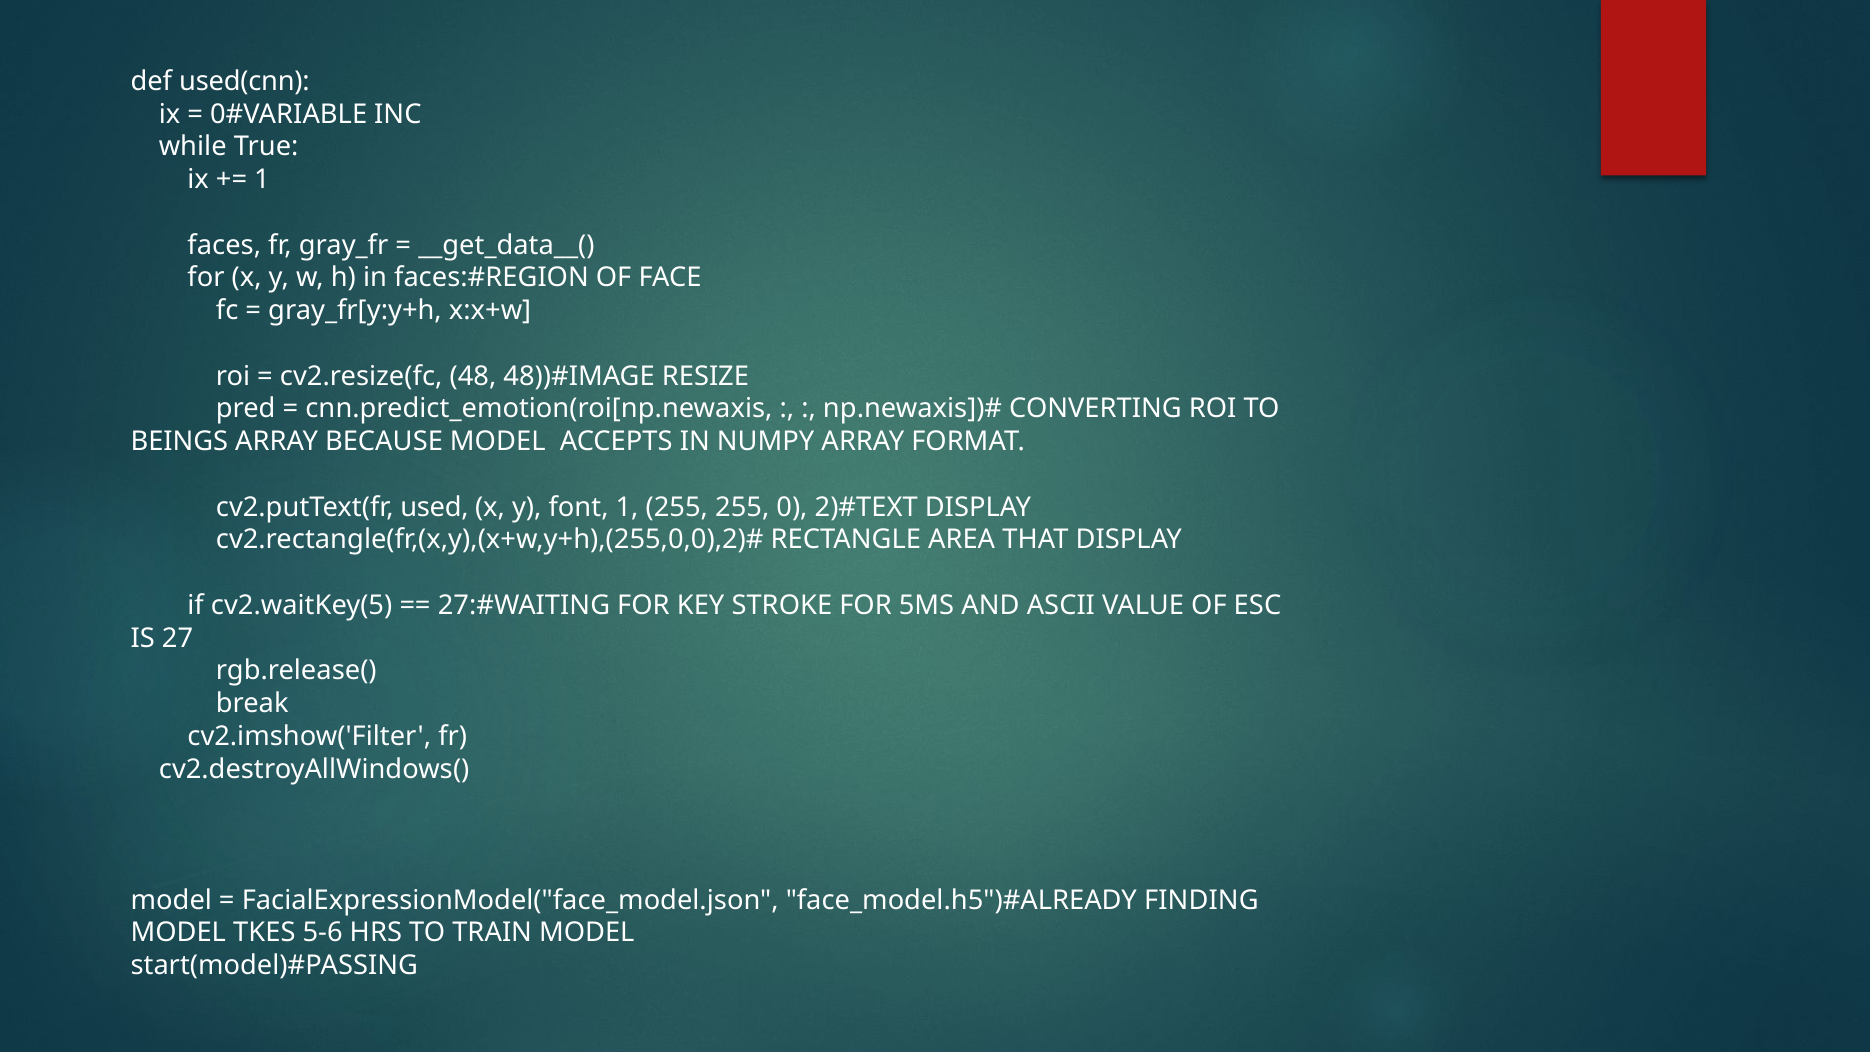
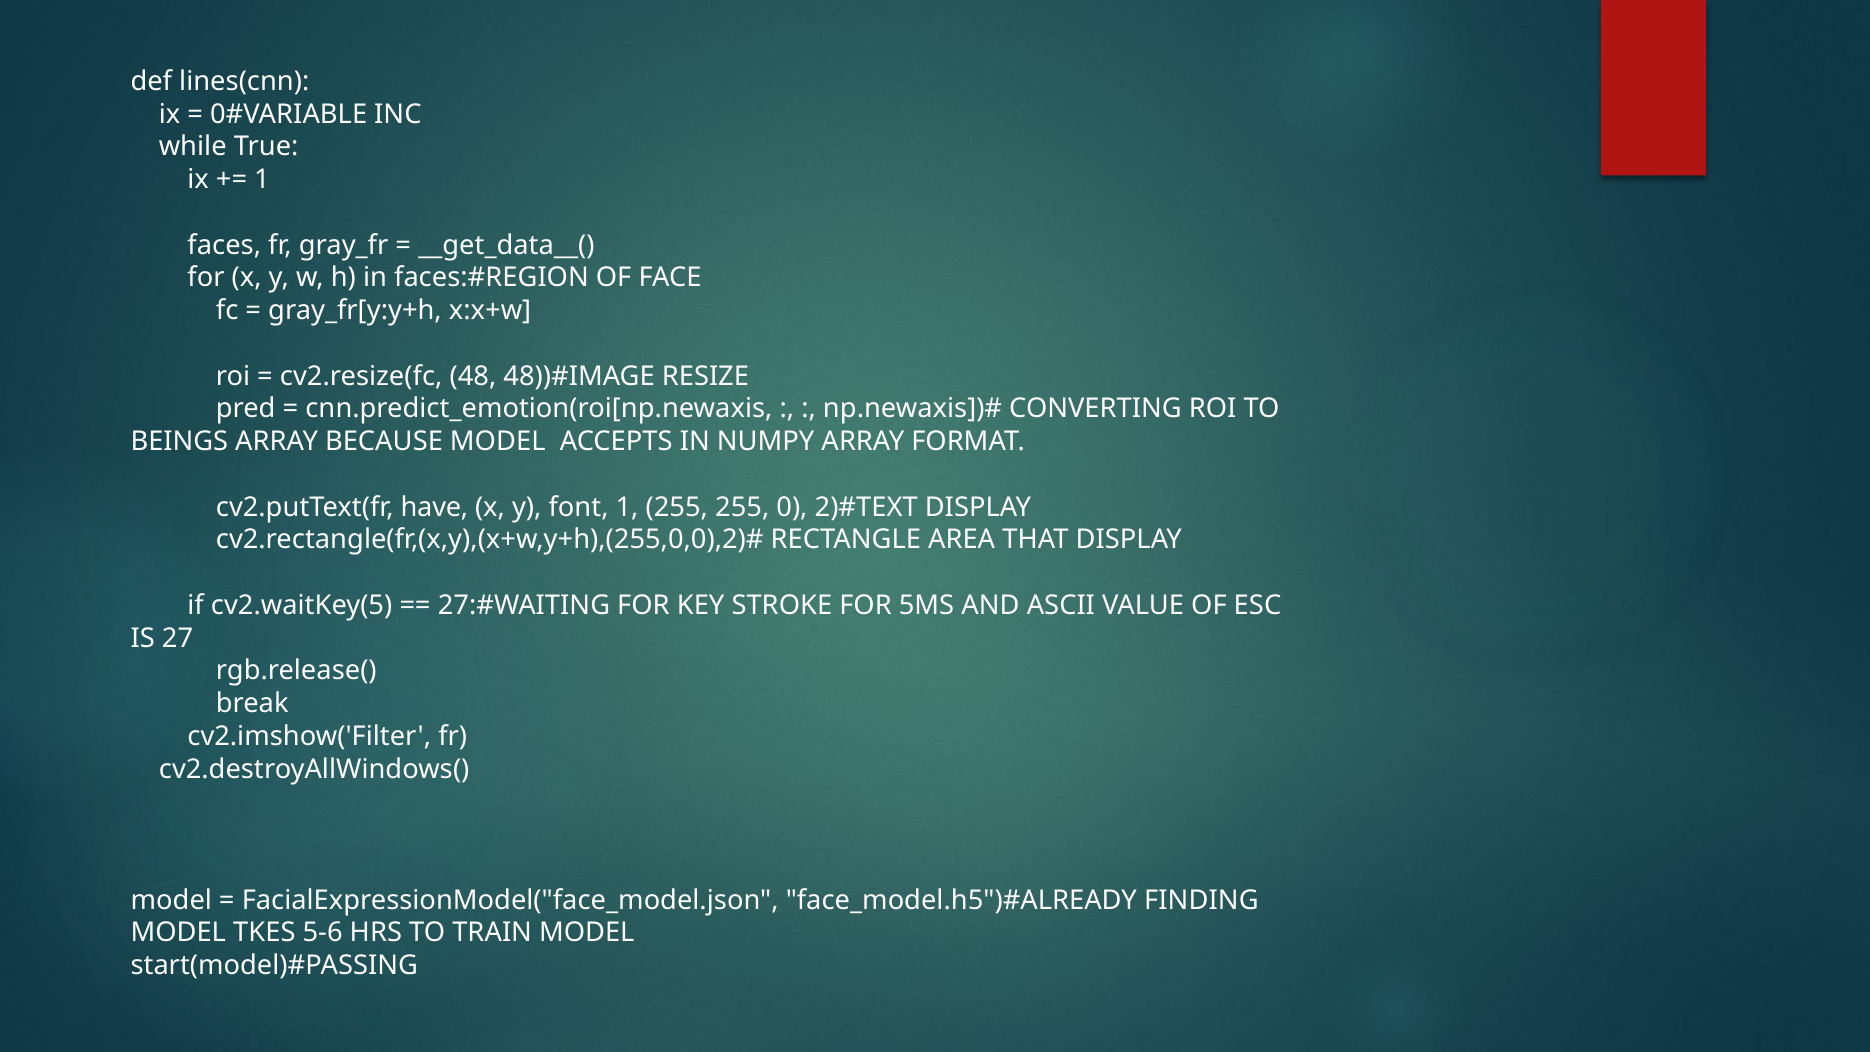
used(cnn: used(cnn -> lines(cnn
used: used -> have
